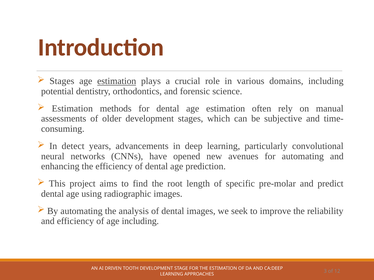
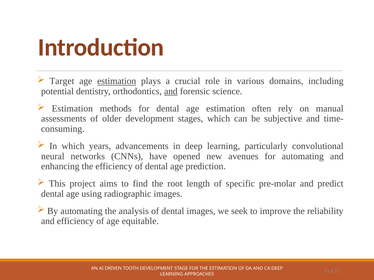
Stages at (62, 81): Stages -> Target
and at (171, 91) underline: none -> present
In detect: detect -> which
age including: including -> equitable
